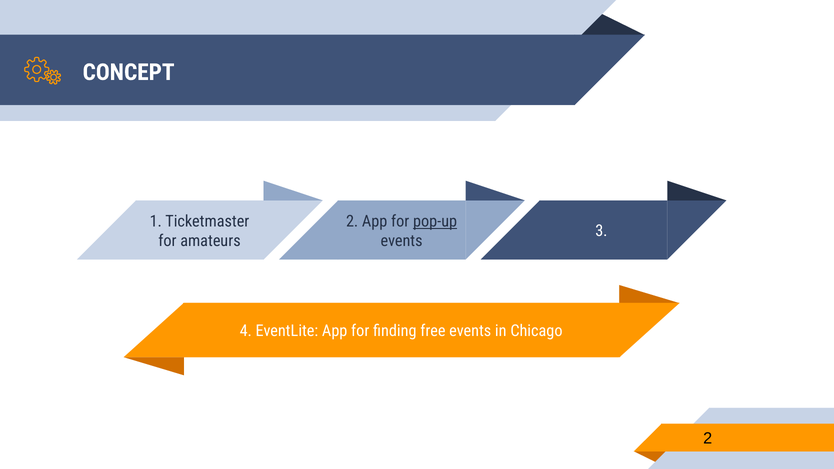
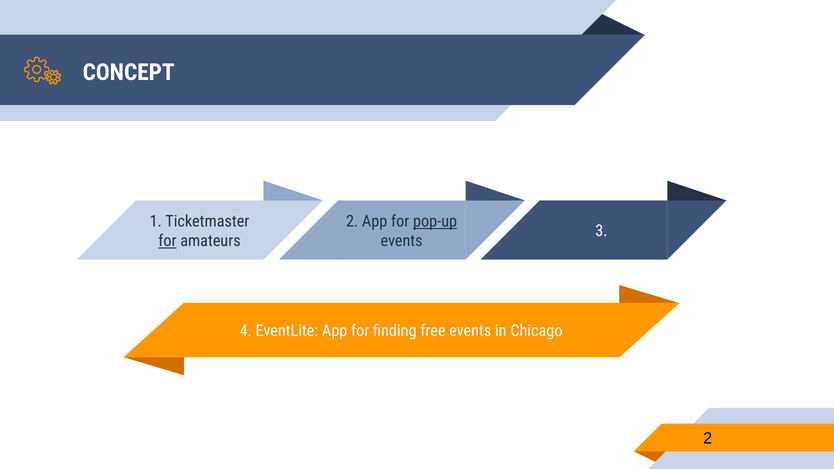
for at (167, 241) underline: none -> present
